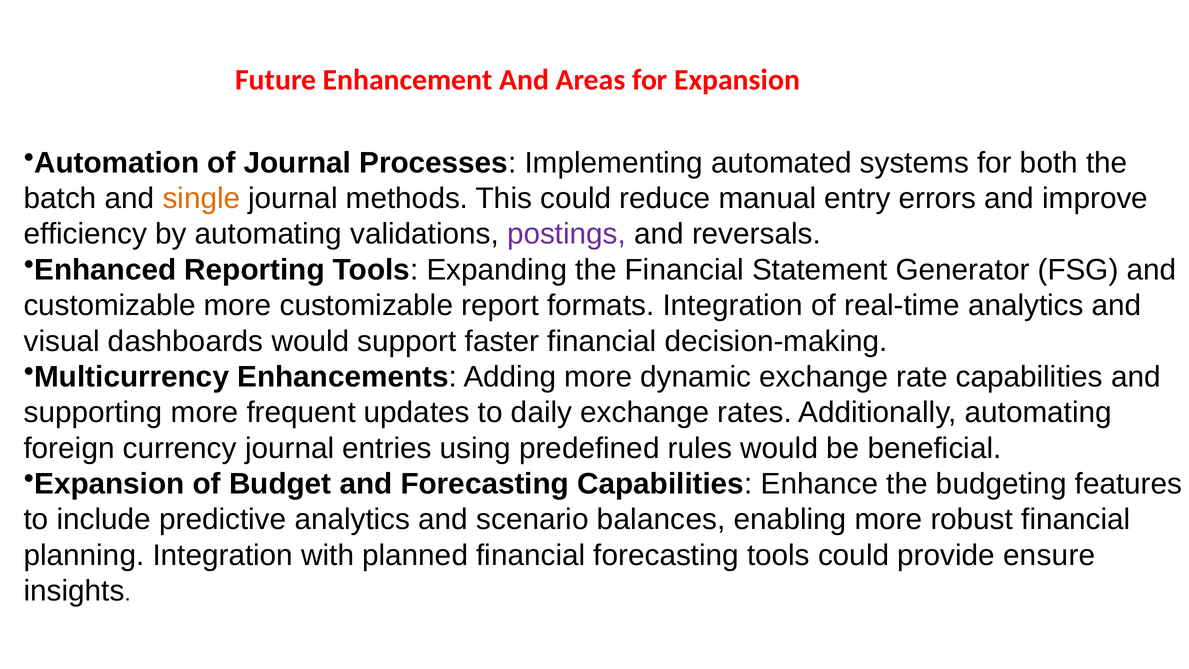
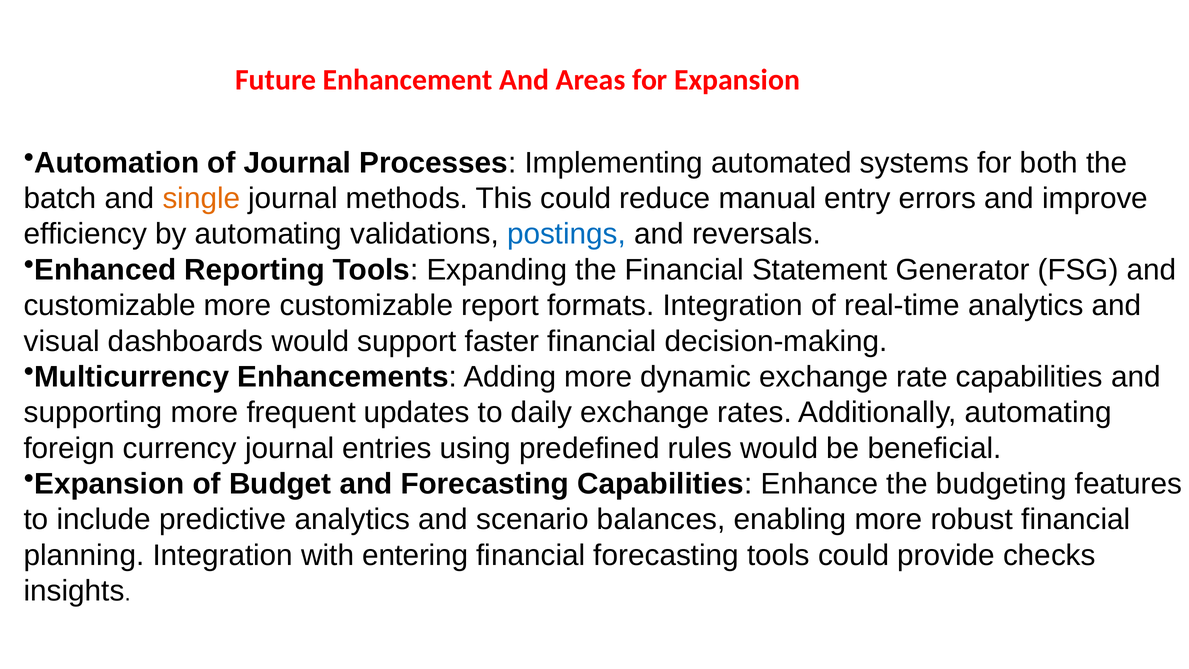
postings colour: purple -> blue
planned: planned -> entering
ensure: ensure -> checks
